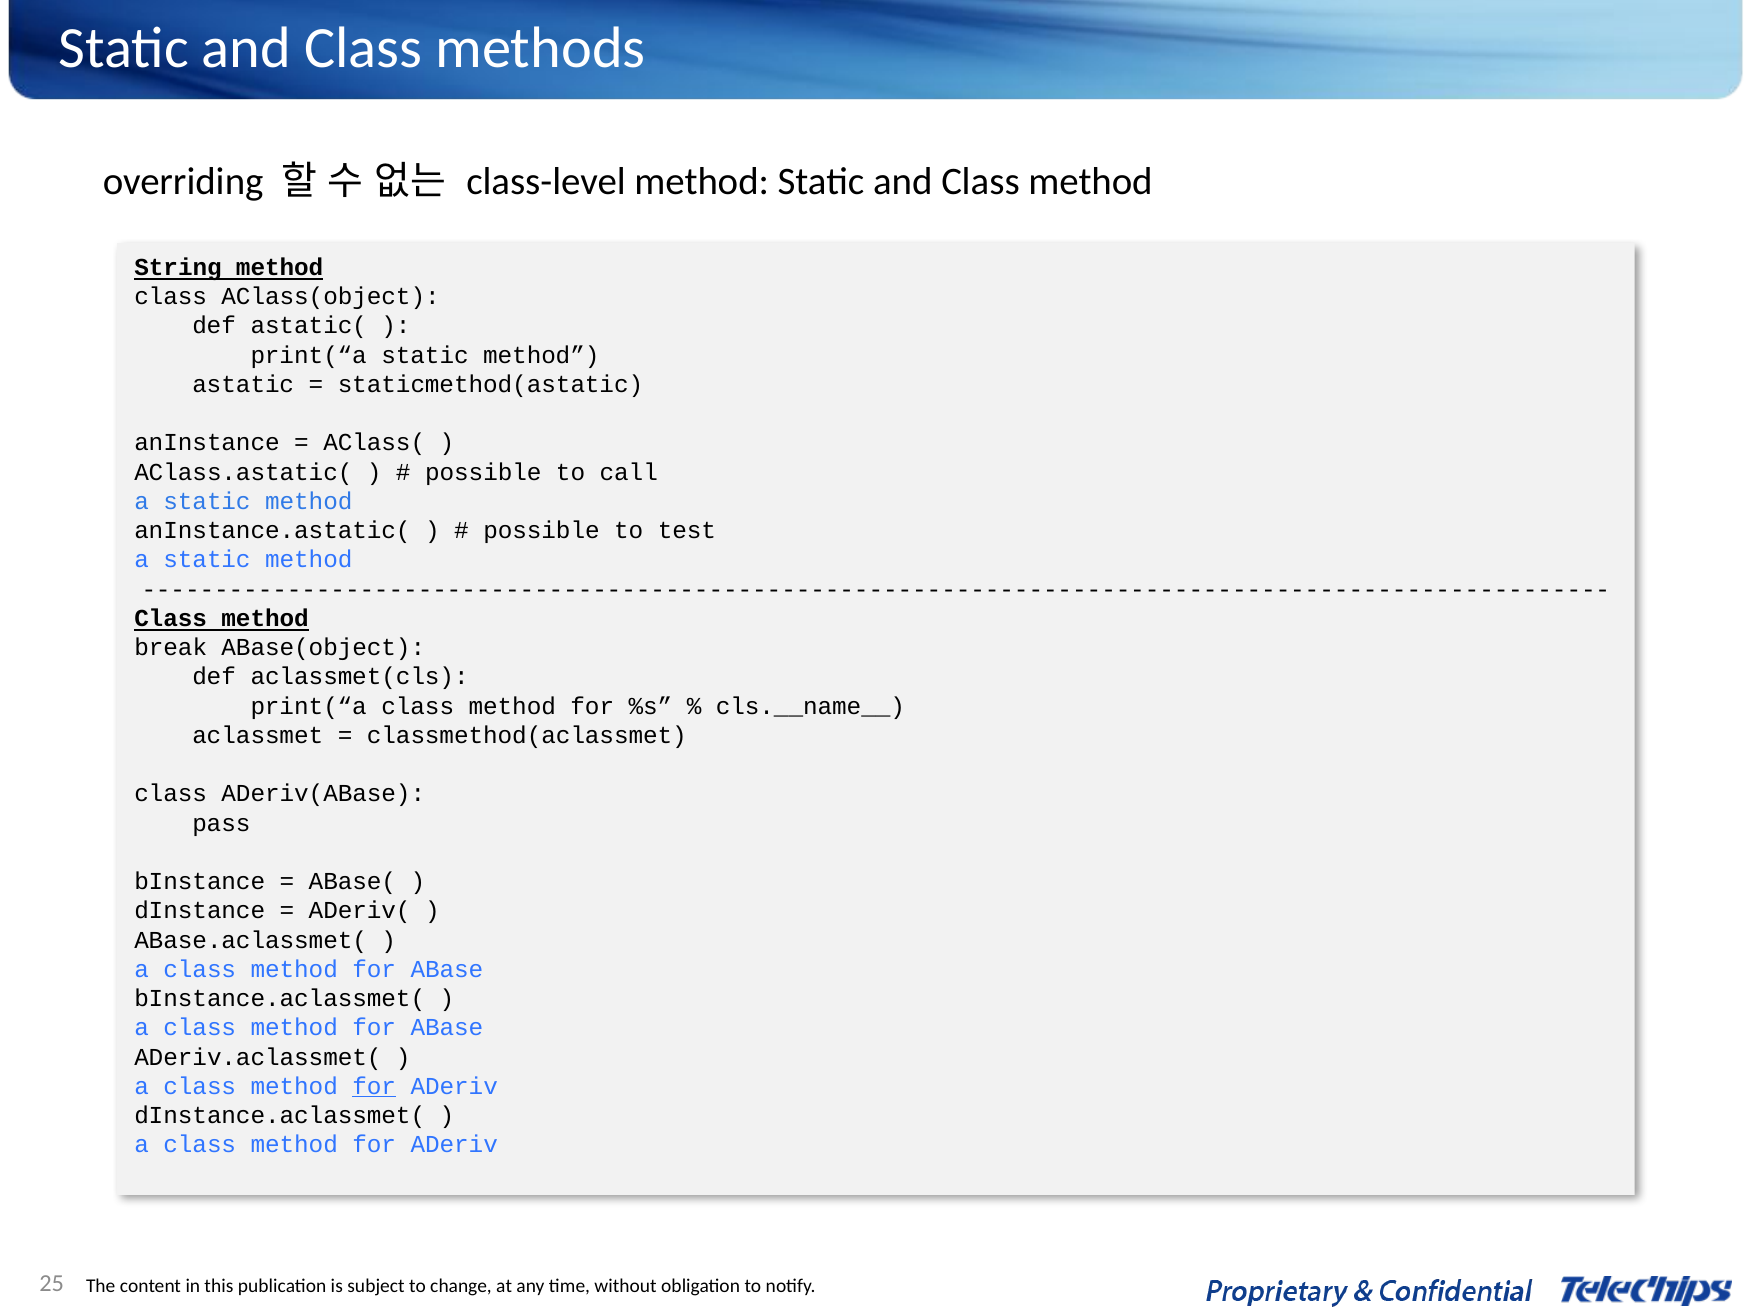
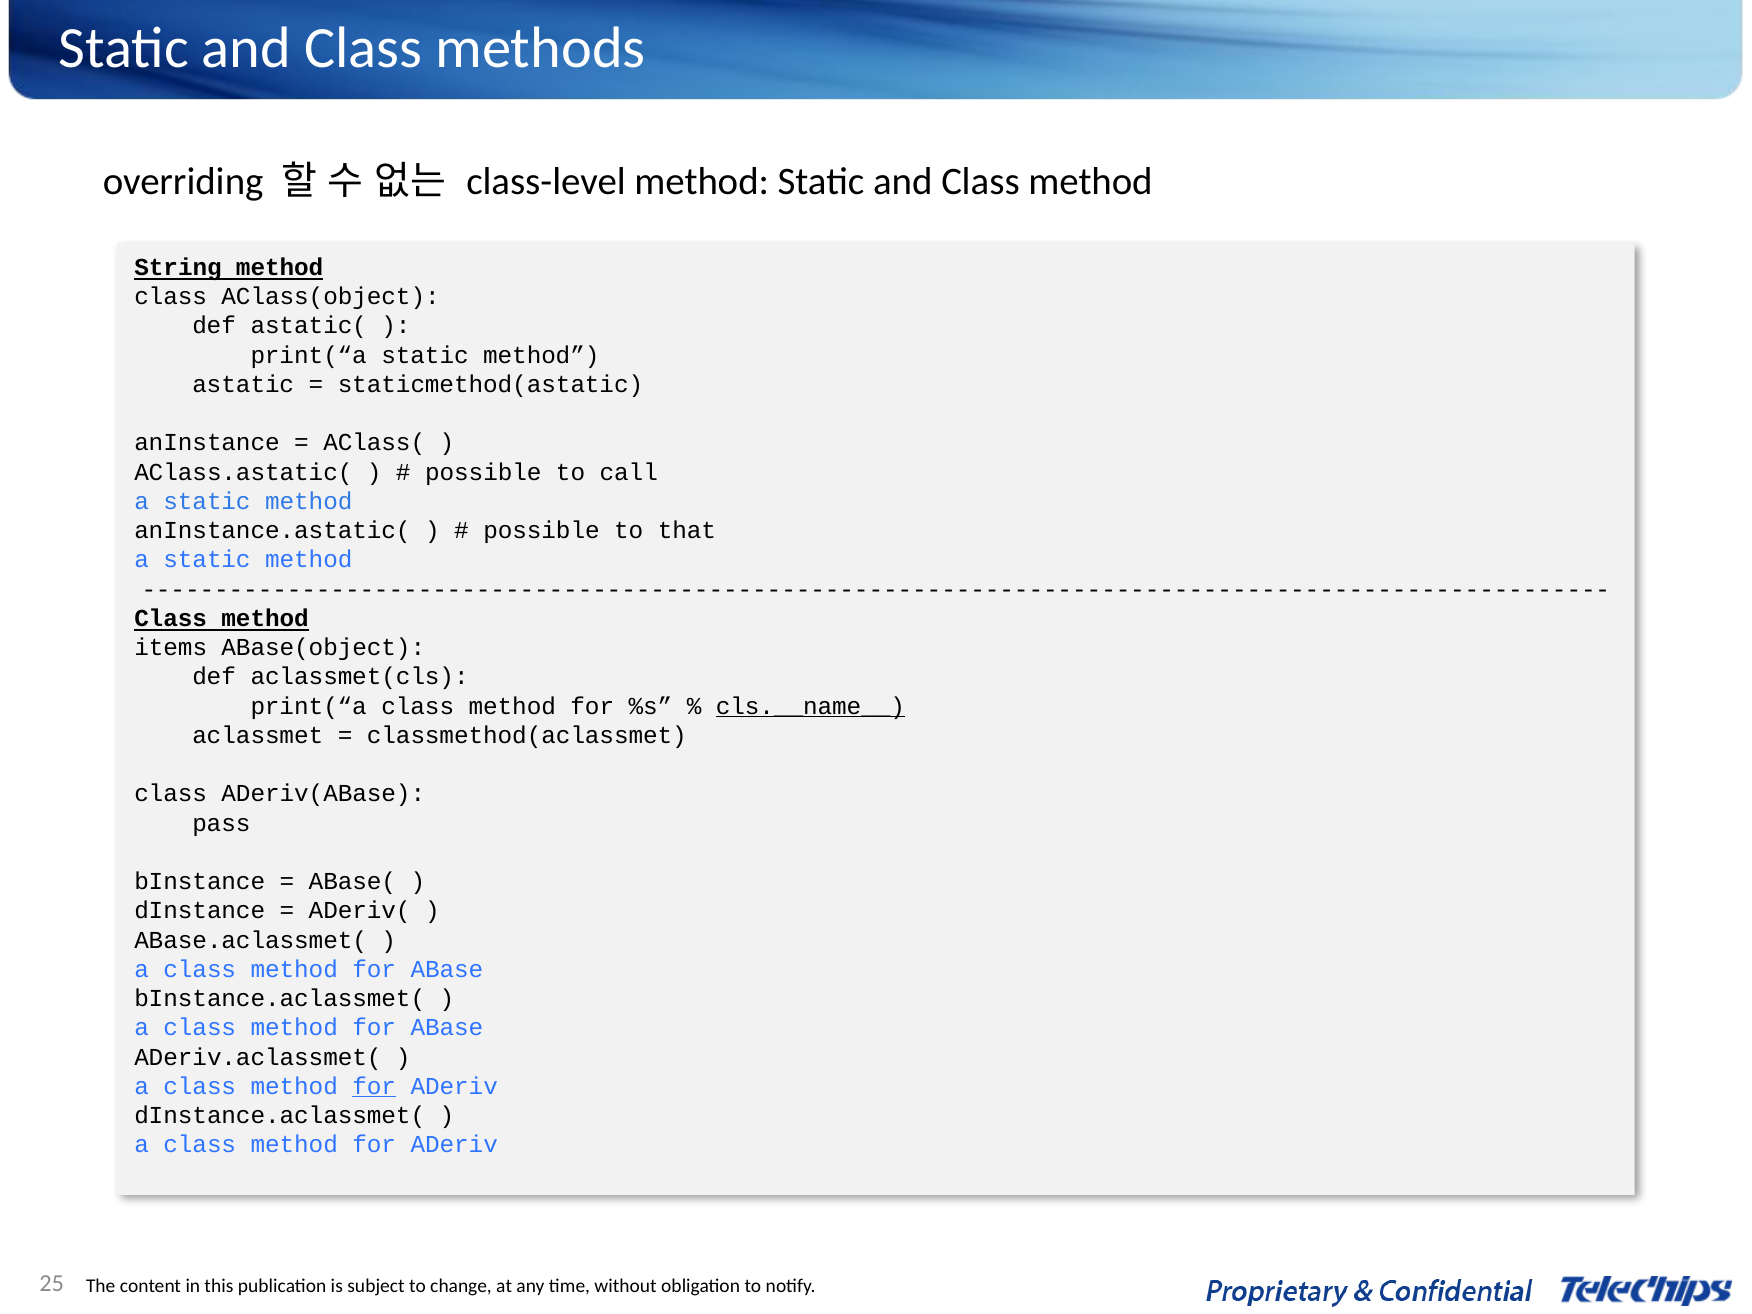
test: test -> that
break: break -> items
cls.__name__ underline: none -> present
